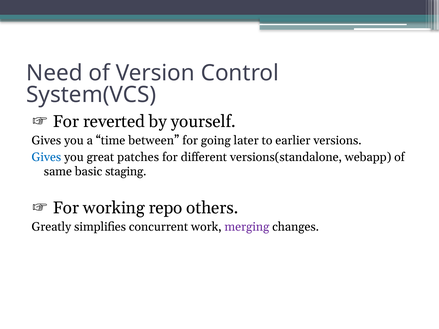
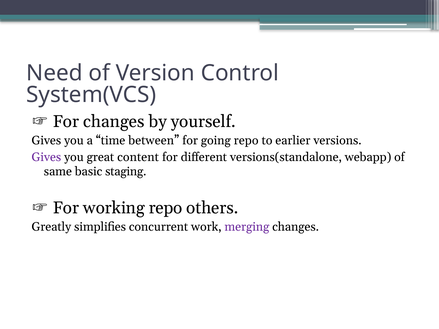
For reverted: reverted -> changes
going later: later -> repo
Gives at (46, 157) colour: blue -> purple
patches: patches -> content
